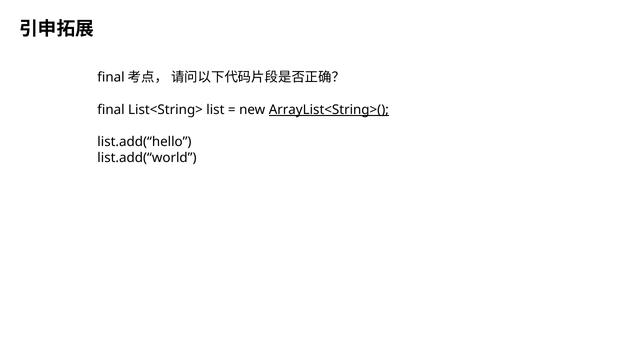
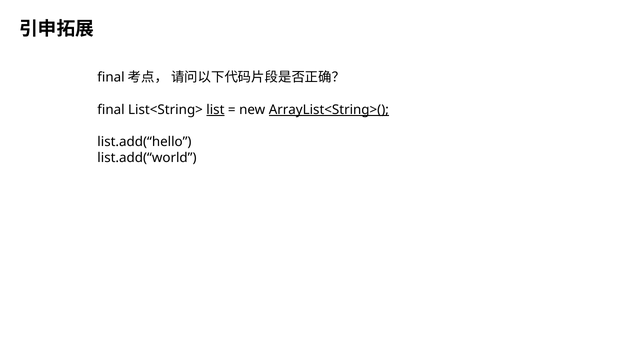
list underline: none -> present
